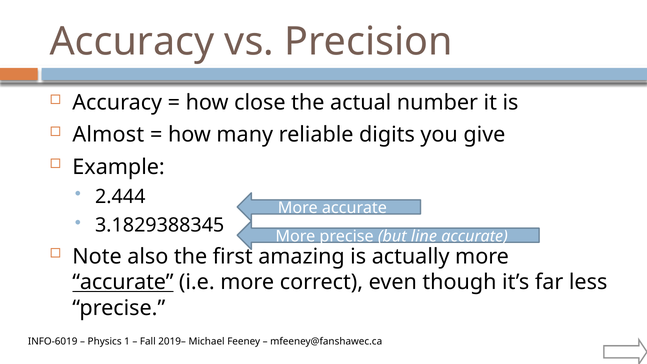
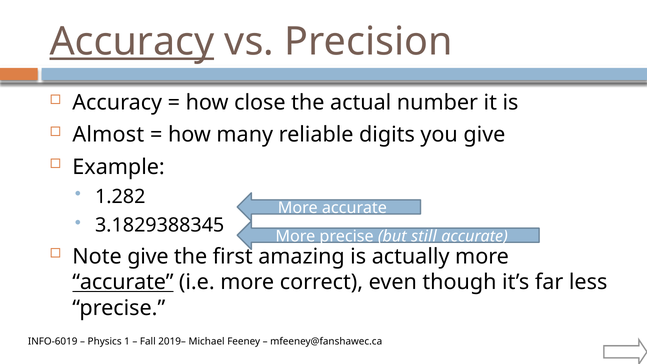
Accuracy at (132, 42) underline: none -> present
2.444: 2.444 -> 1.282
line: line -> still
Note also: also -> give
